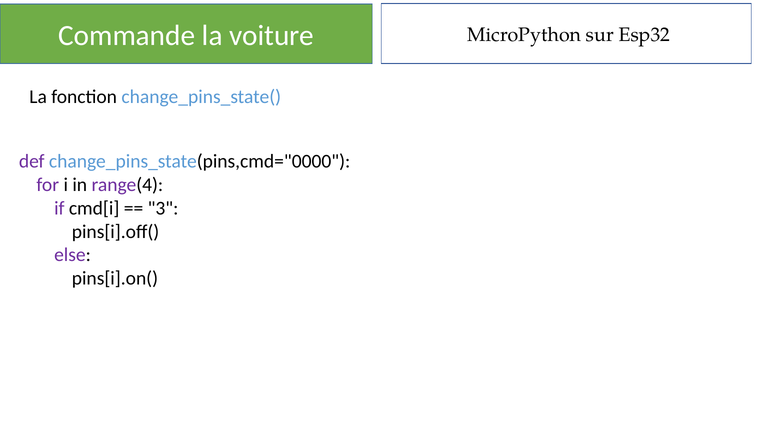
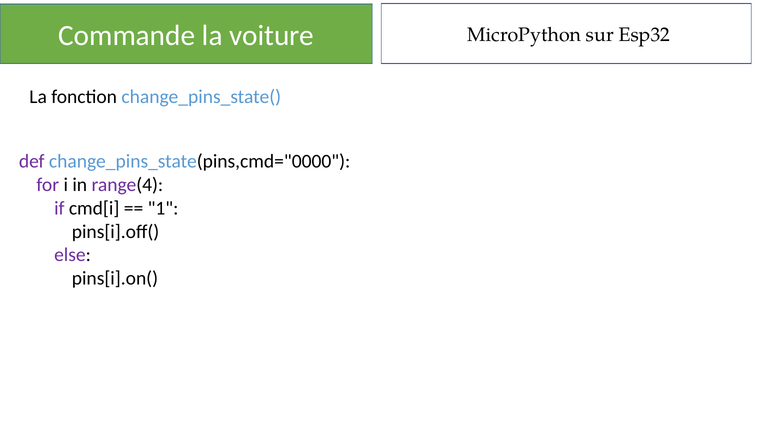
3: 3 -> 1
